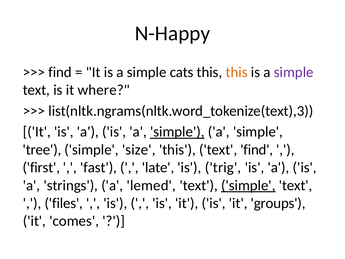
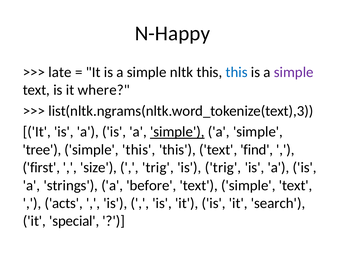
find at (60, 72): find -> late
cats: cats -> nltk
this at (237, 72) colour: orange -> blue
simple size: size -> this
fast: fast -> size
late at (158, 167): late -> trig
lemed: lemed -> before
simple at (248, 185) underline: present -> none
files: files -> acts
groups: groups -> search
comes: comes -> special
